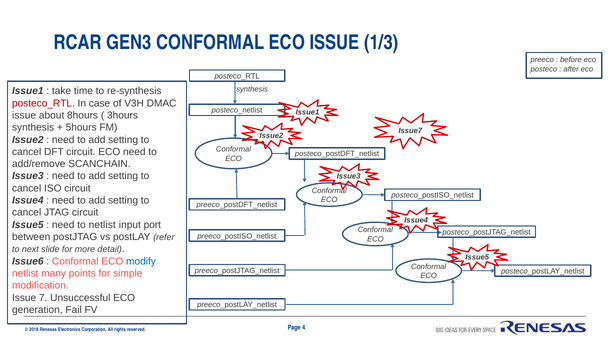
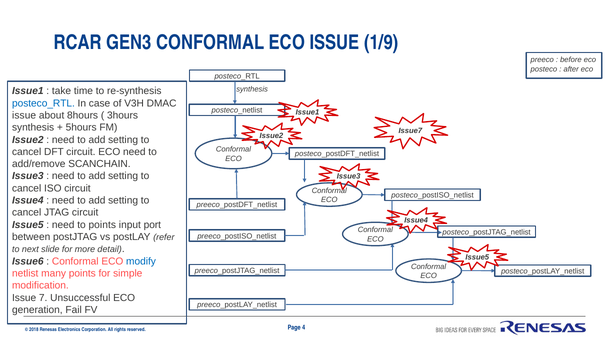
1/3: 1/3 -> 1/9
posteco_RTL at (43, 103) colour: red -> blue
to netlist: netlist -> points
